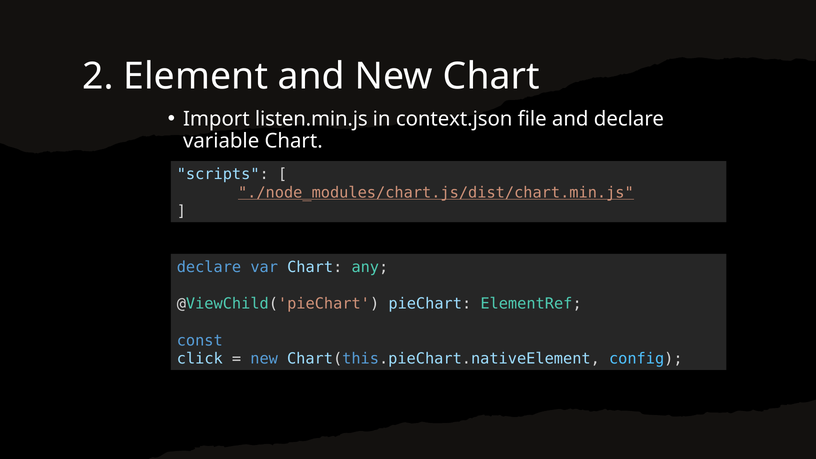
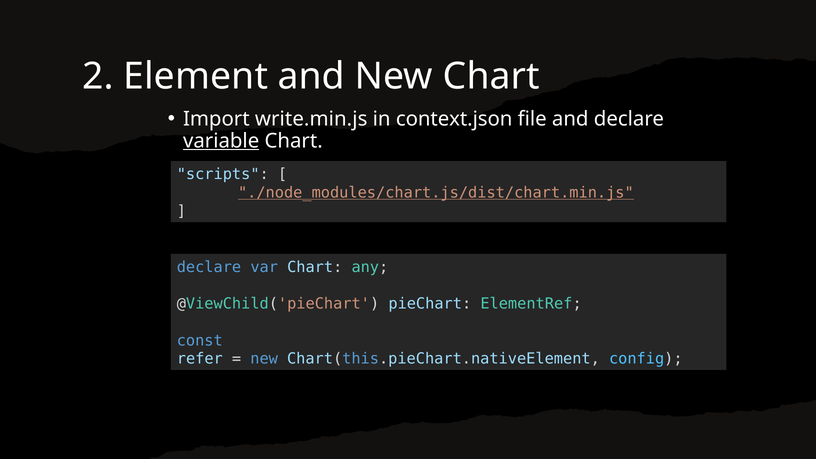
listen.min.js: listen.min.js -> write.min.js
variable underline: none -> present
click: click -> refer
